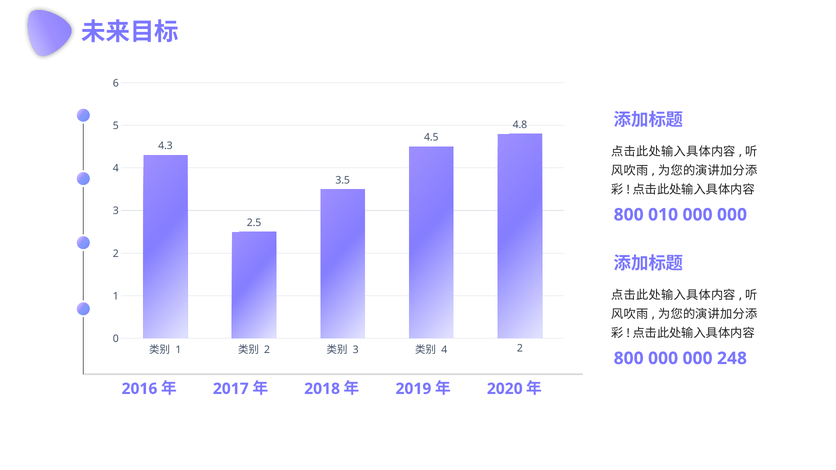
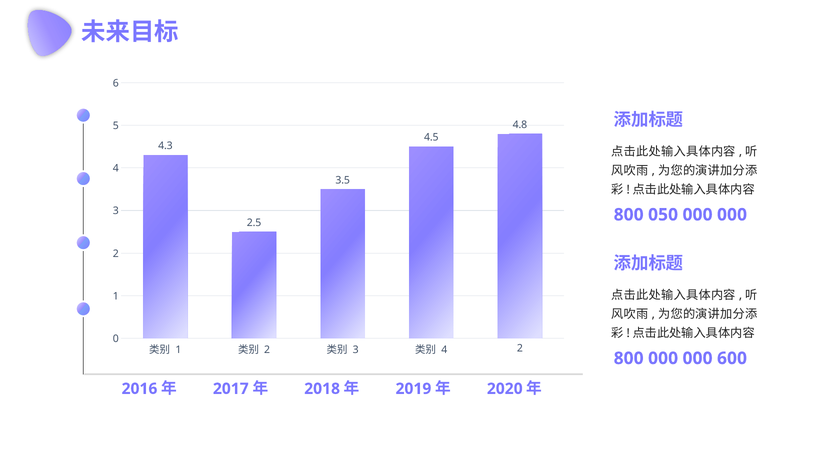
010: 010 -> 050
248: 248 -> 600
